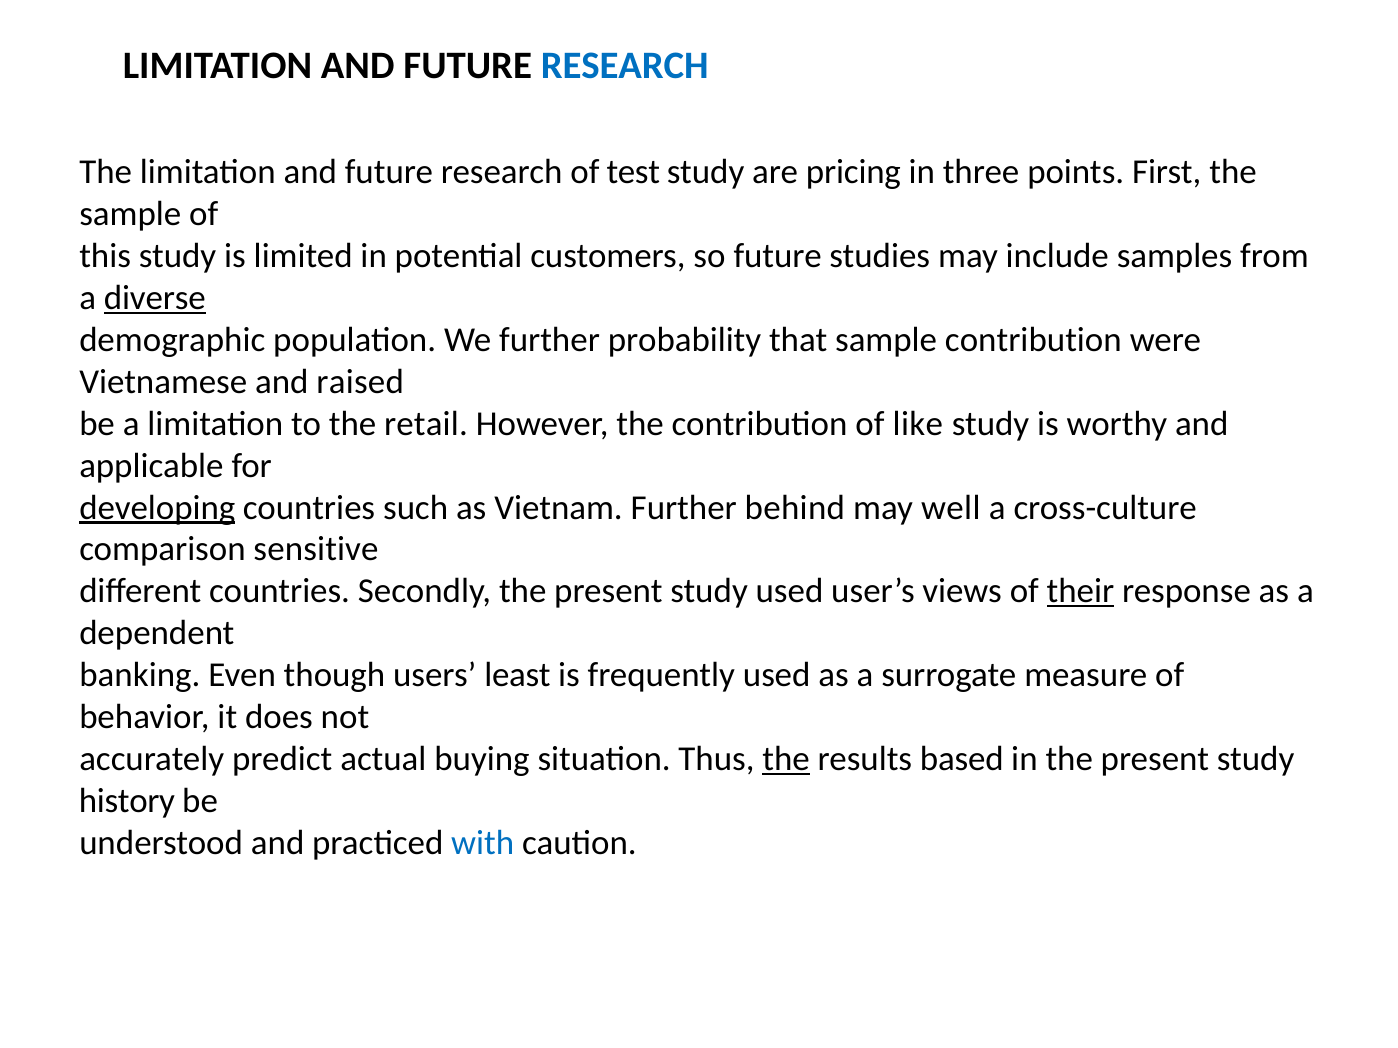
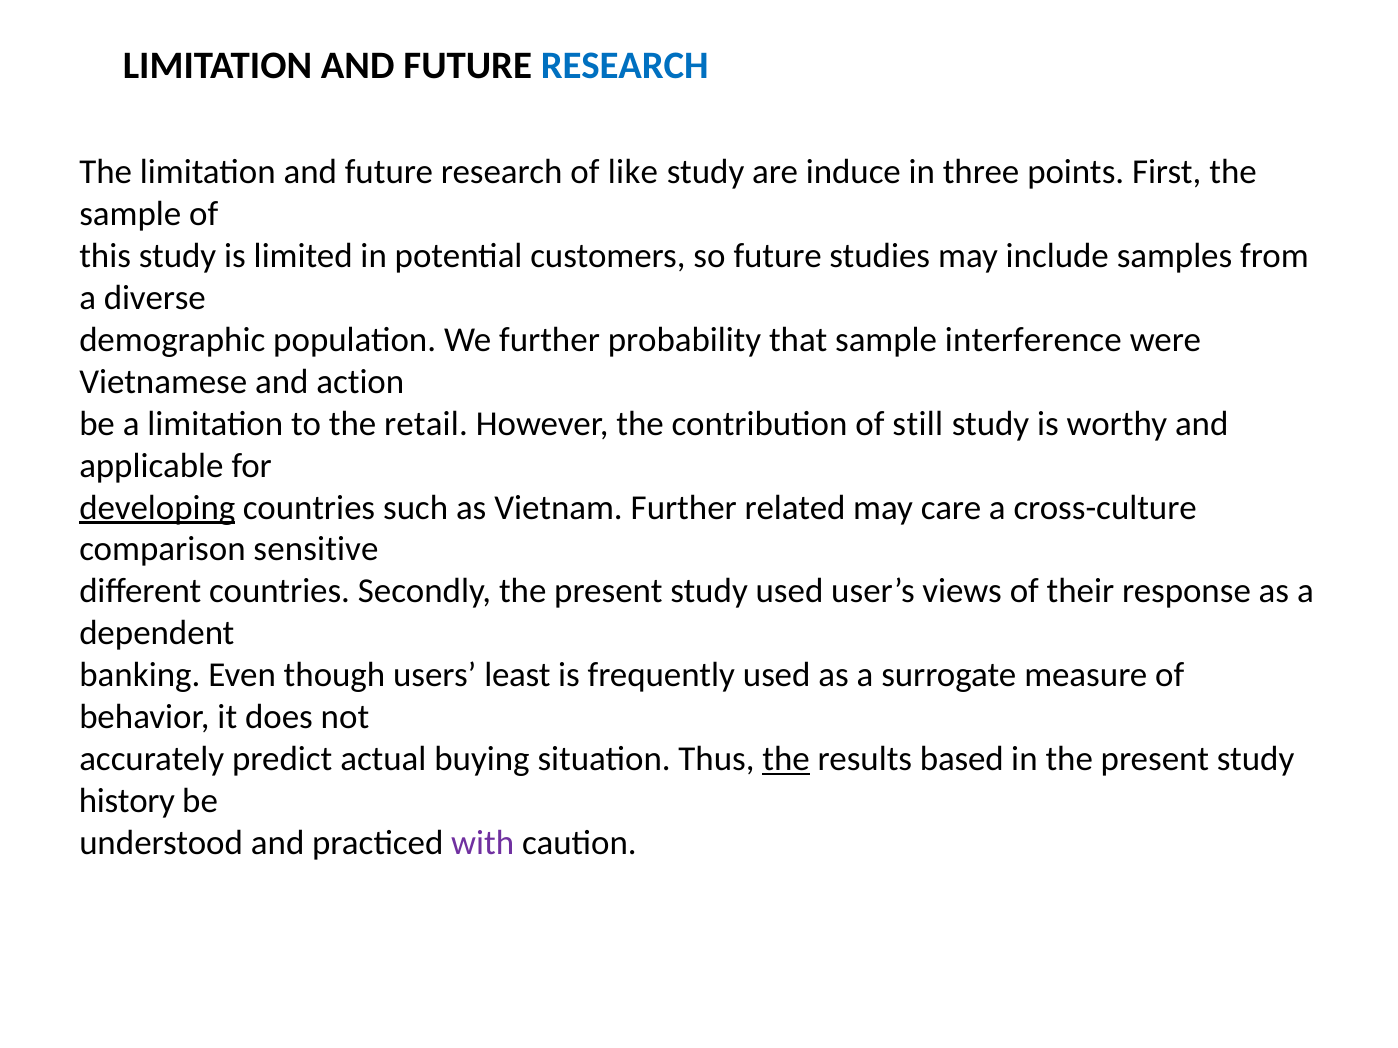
test: test -> like
pricing: pricing -> induce
diverse underline: present -> none
sample contribution: contribution -> interference
raised: raised -> action
like: like -> still
behind: behind -> related
well: well -> care
their underline: present -> none
with colour: blue -> purple
